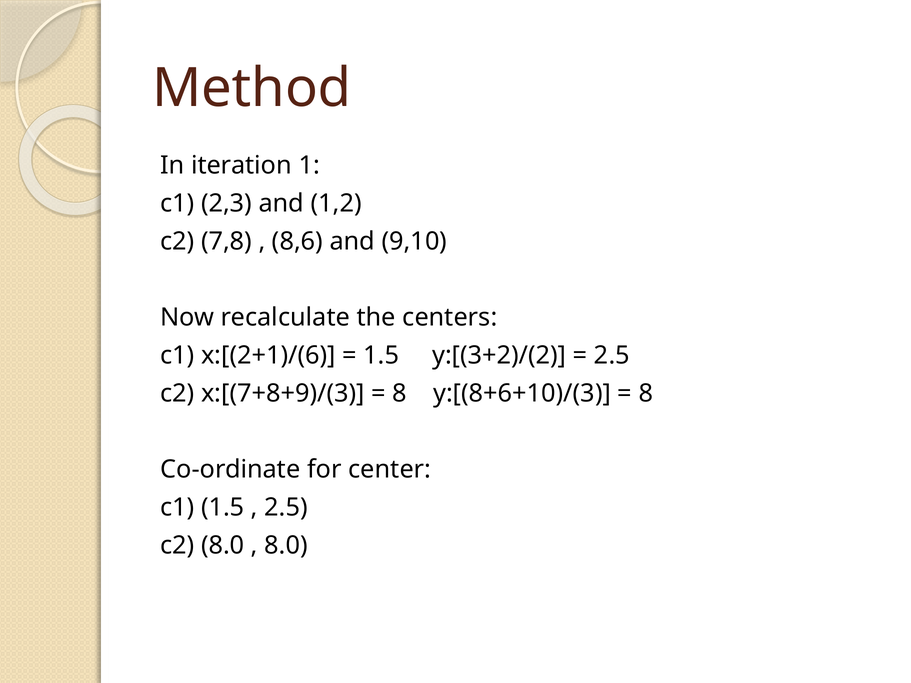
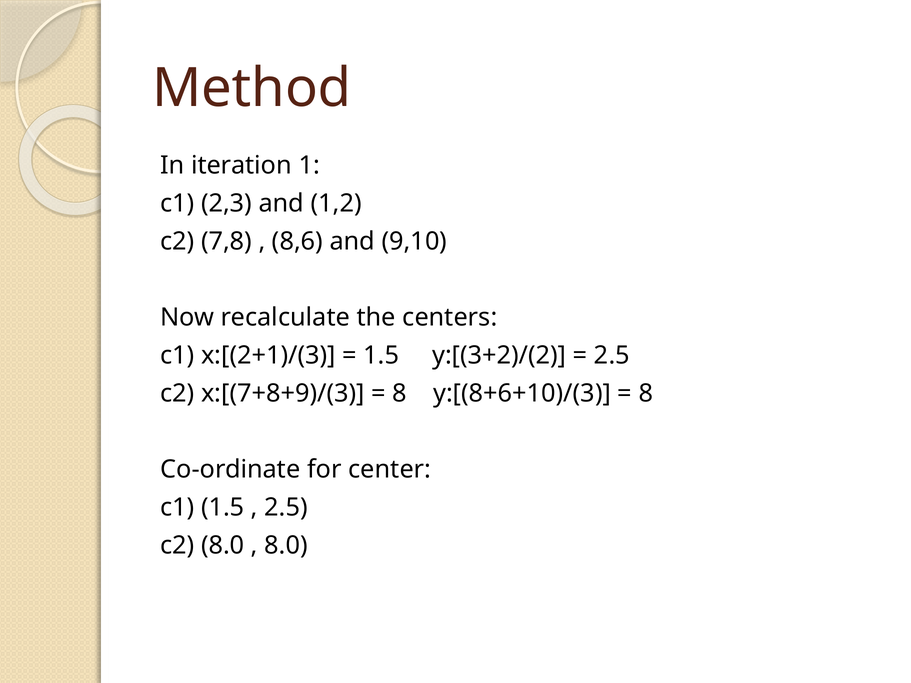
x:[(2+1)/(6: x:[(2+1)/(6 -> x:[(2+1)/(3
